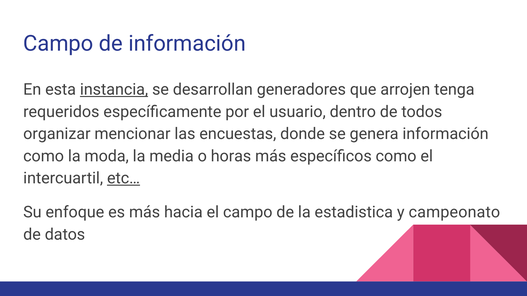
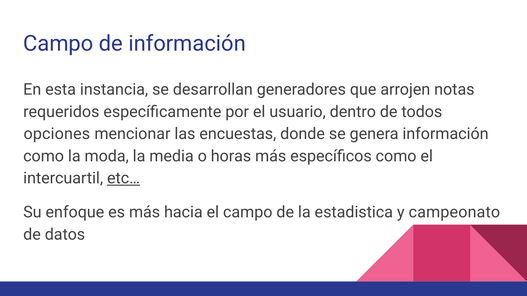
instancia underline: present -> none
tenga: tenga -> notas
organizar: organizar -> opciones
